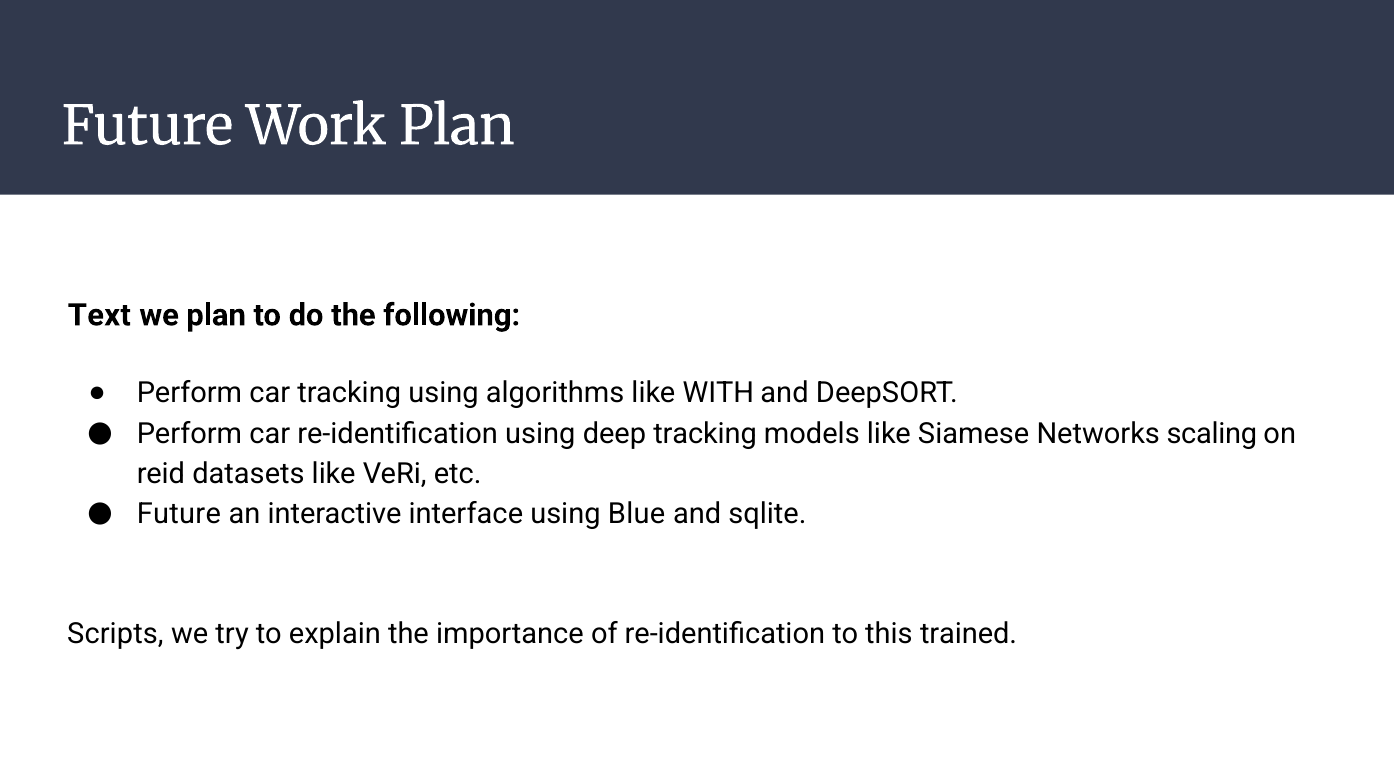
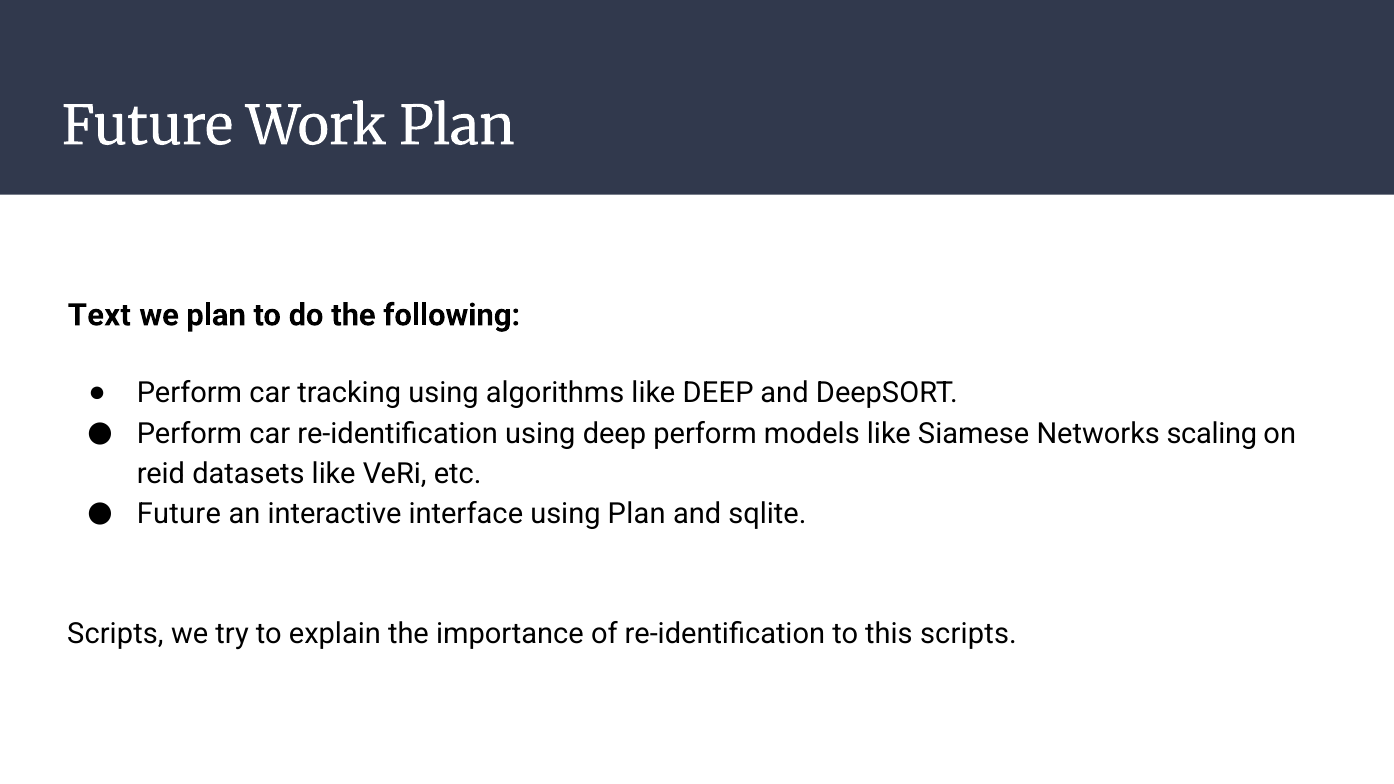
like WITH: WITH -> DEEP
deep tracking: tracking -> perform
using Blue: Blue -> Plan
this trained: trained -> scripts
